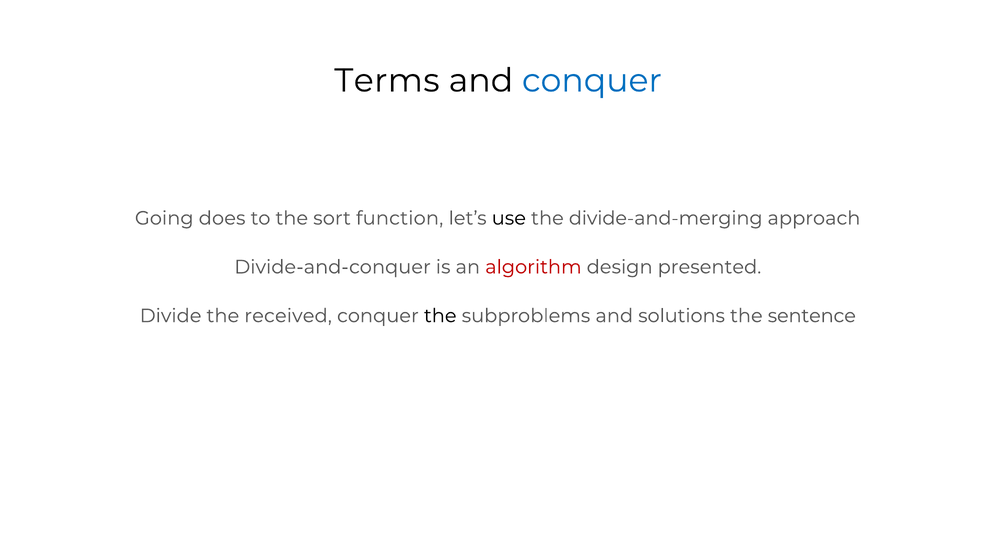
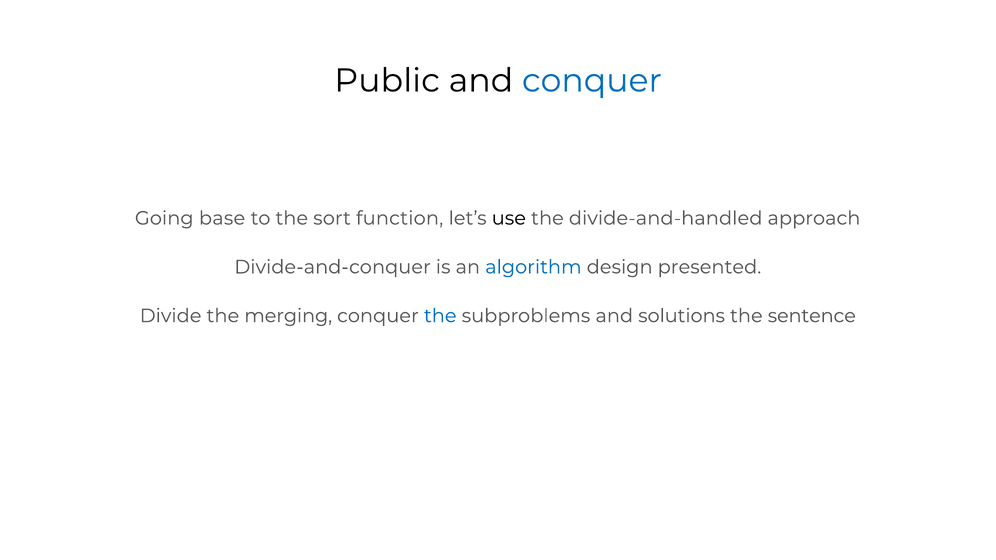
Terms: Terms -> Public
does: does -> base
divide-and-merging: divide-and-merging -> divide-and-handled
algorithm colour: red -> blue
received: received -> merging
the at (440, 316) colour: black -> blue
